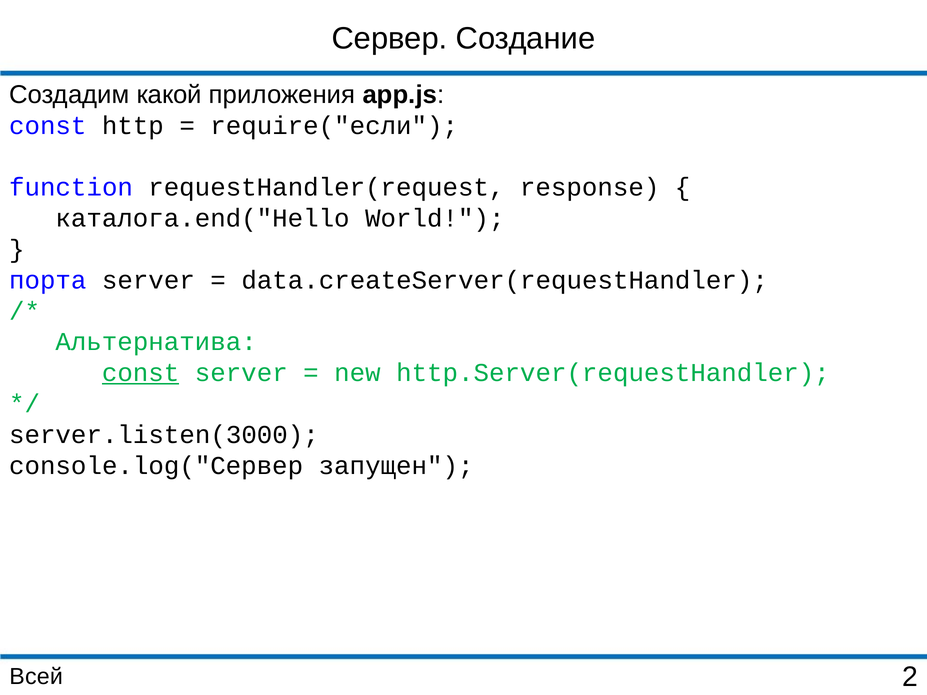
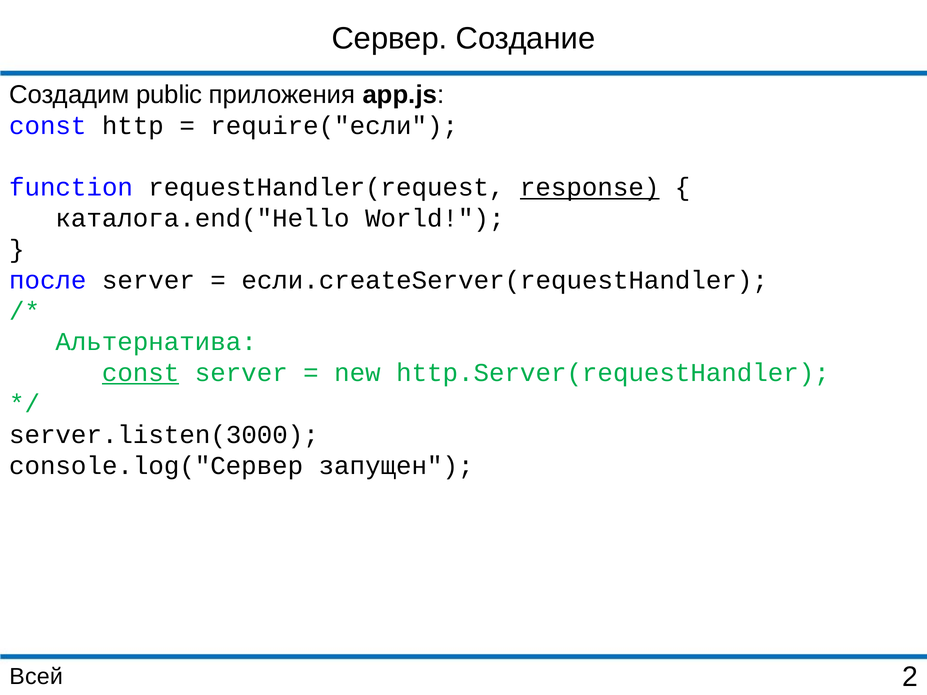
какой: какой -> public
response underline: none -> present
порта: порта -> после
data.createServer(requestHandler: data.createServer(requestHandler -> если.createServer(requestHandler
